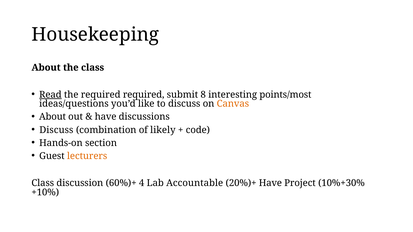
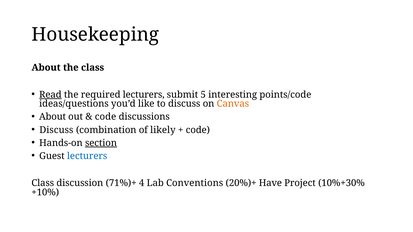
required required: required -> lecturers
8: 8 -> 5
points/most: points/most -> points/code
have at (106, 117): have -> code
section underline: none -> present
lecturers at (87, 156) colour: orange -> blue
60%)+: 60%)+ -> 71%)+
Accountable: Accountable -> Conventions
